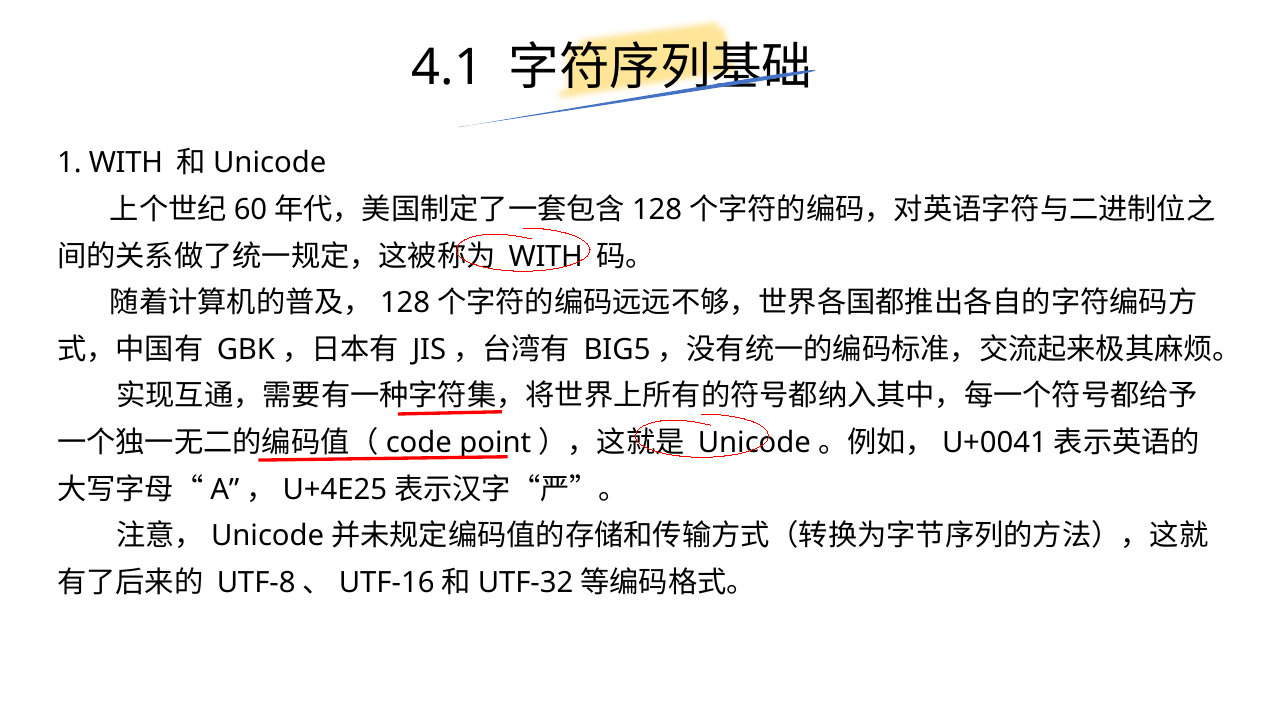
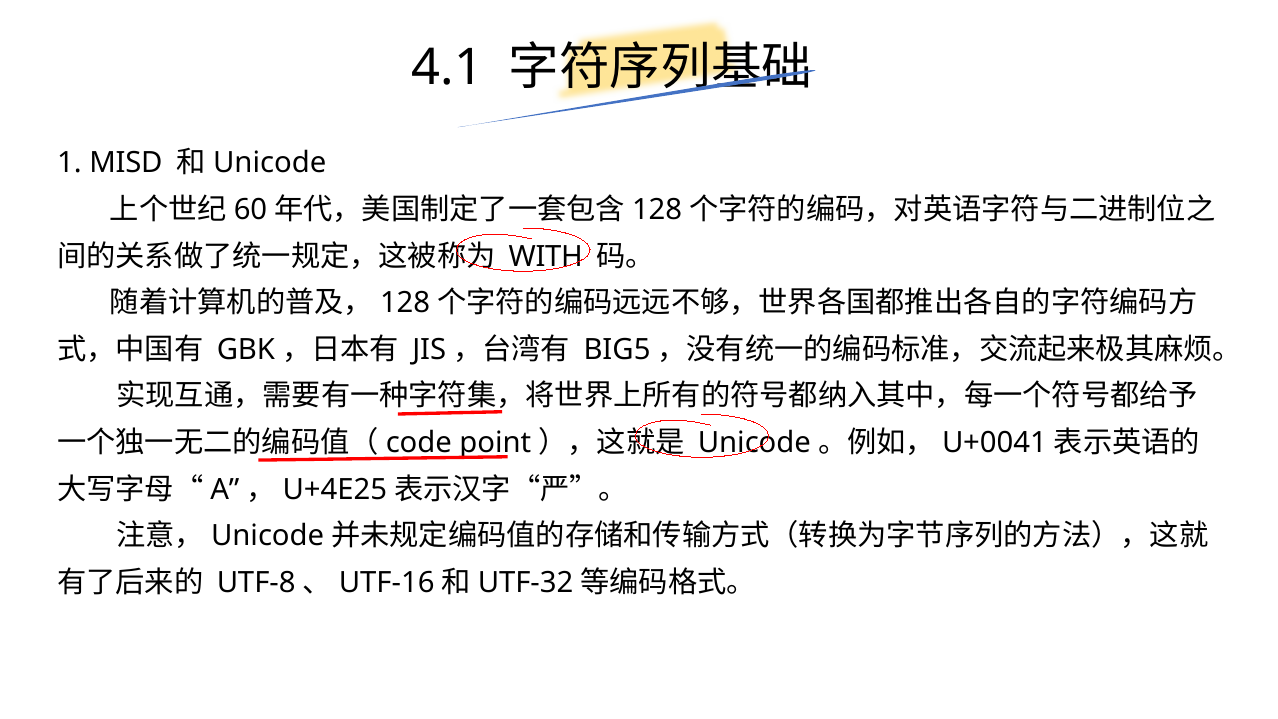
1 WITH: WITH -> MISD
